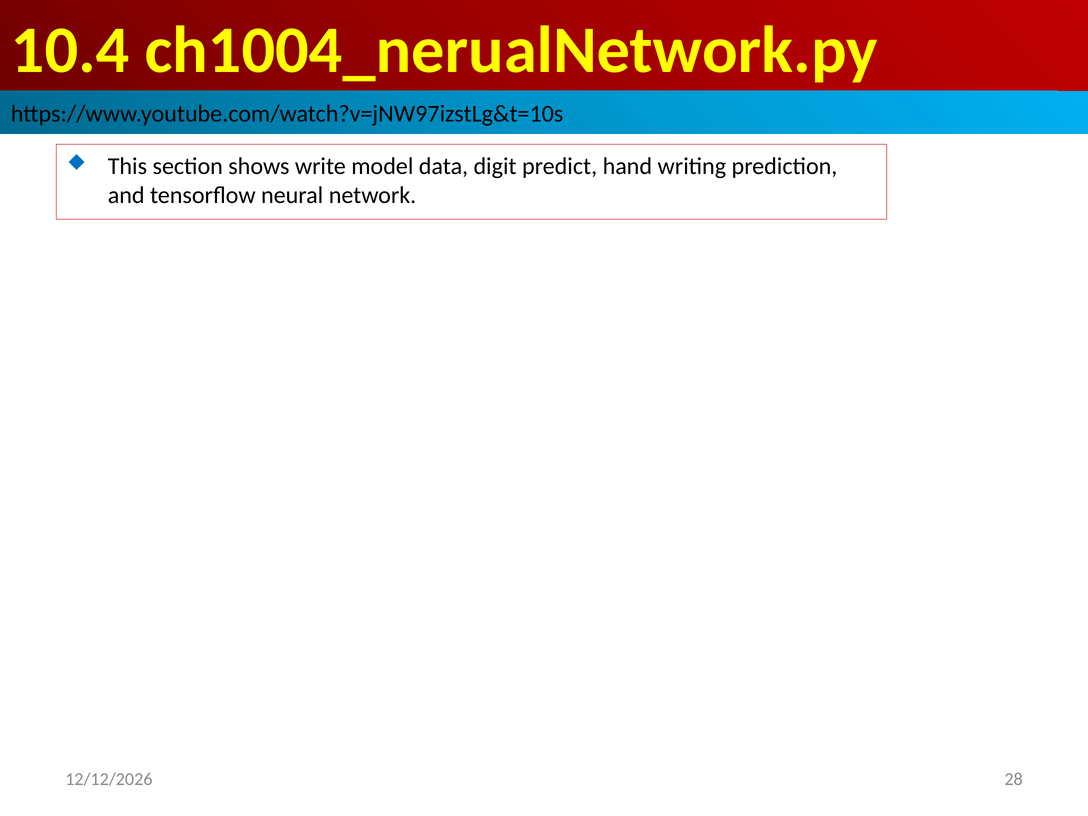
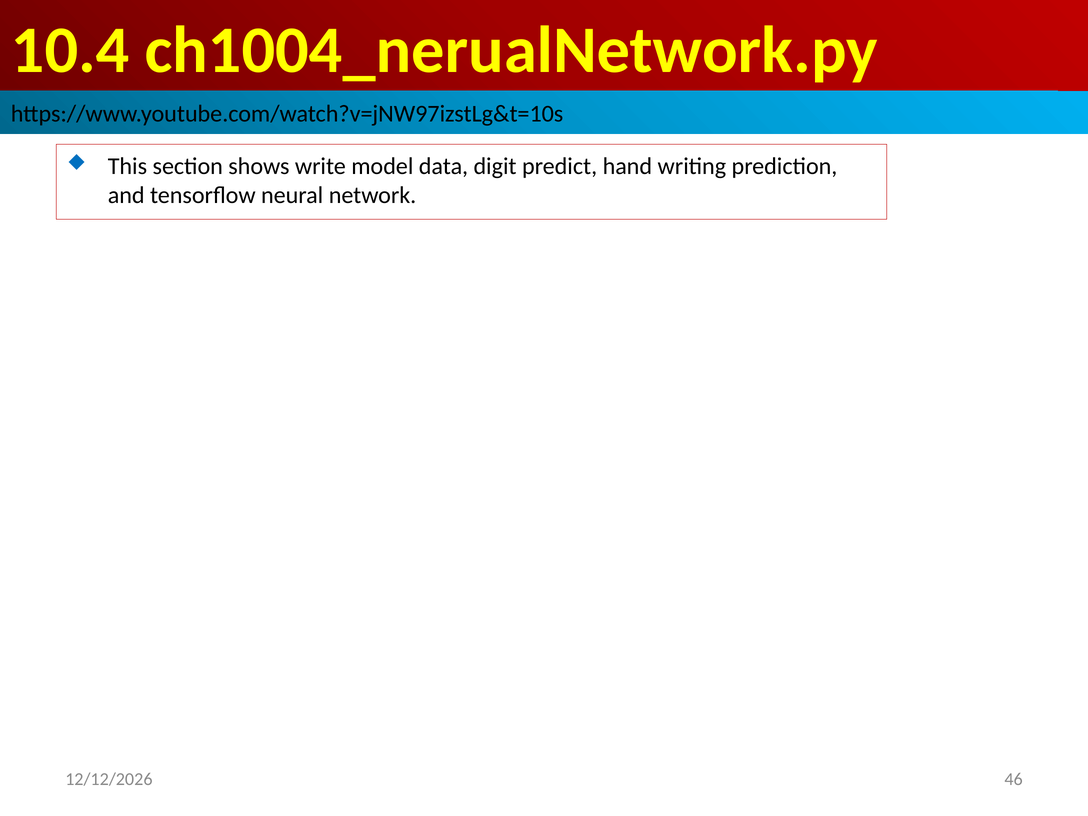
28: 28 -> 46
